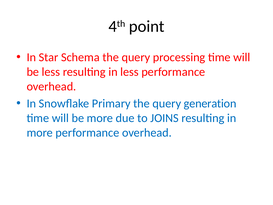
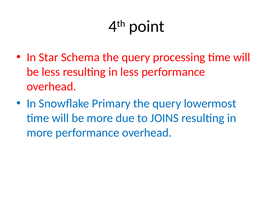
generation: generation -> lowermost
